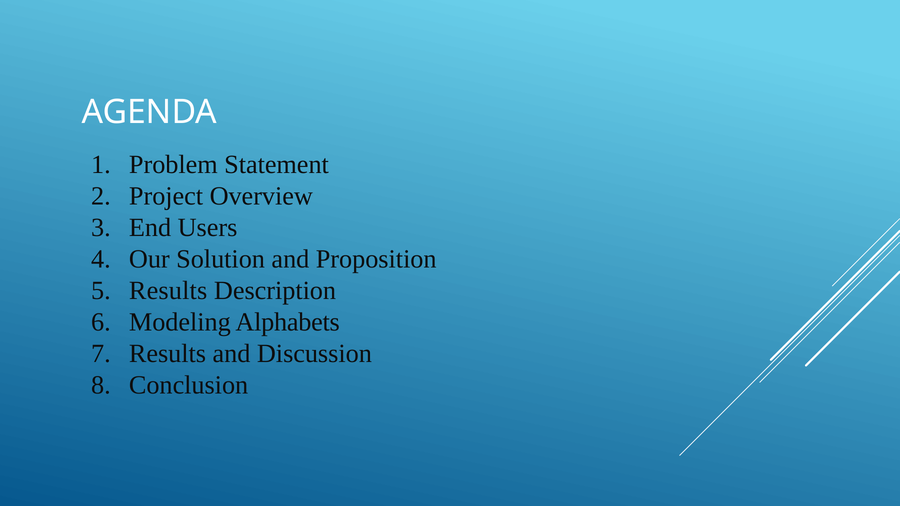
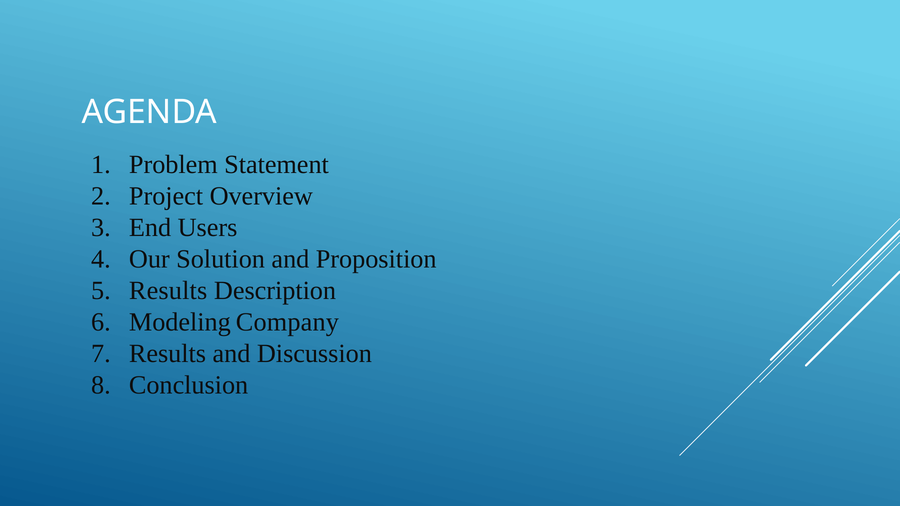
Alphabets: Alphabets -> Company
